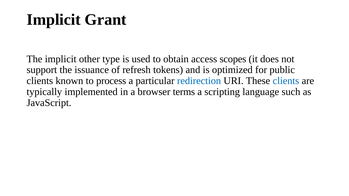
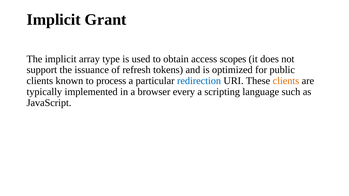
other: other -> array
clients at (286, 81) colour: blue -> orange
terms: terms -> every
